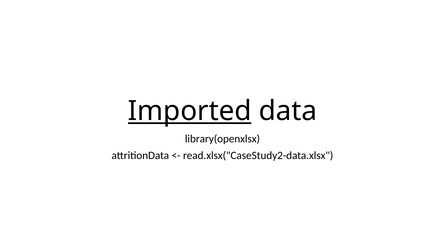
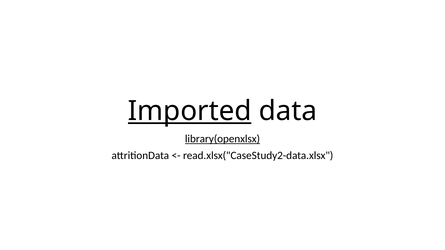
library(openxlsx underline: none -> present
